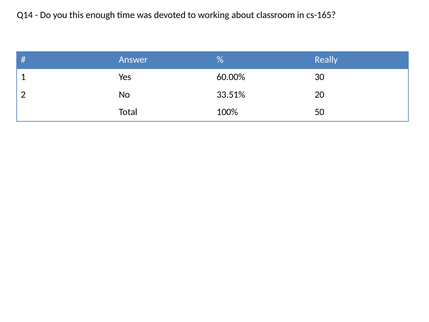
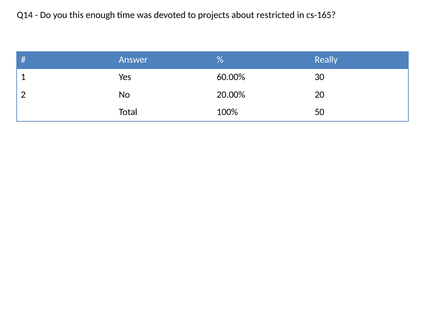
working: working -> projects
classroom: classroom -> restricted
33.51%: 33.51% -> 20.00%
